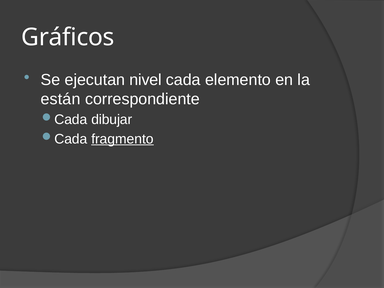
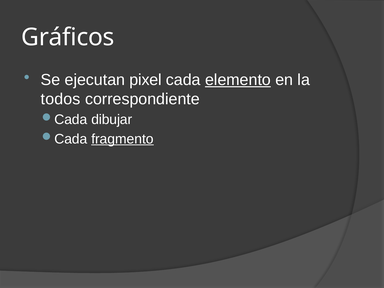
nivel: nivel -> pixel
elemento underline: none -> present
están: están -> todos
